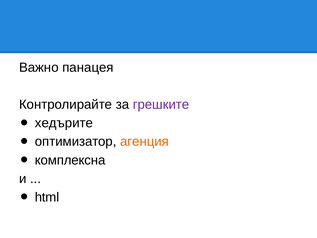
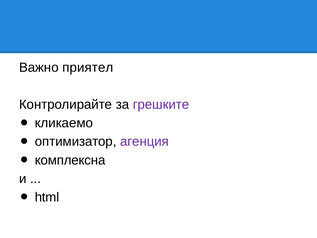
панацея: панацея -> приятел
хедърите: хедърите -> кликаемо
агенция colour: orange -> purple
